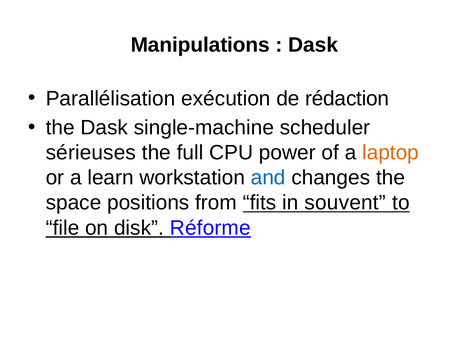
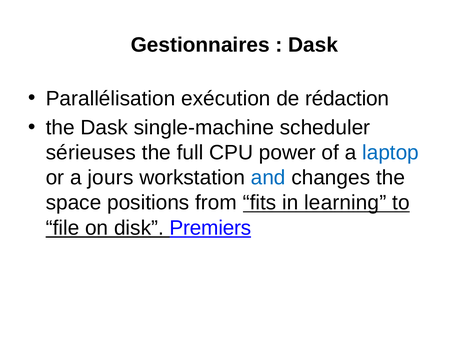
Manipulations: Manipulations -> Gestionnaires
laptop colour: orange -> blue
learn: learn -> jours
souvent: souvent -> learning
Réforme: Réforme -> Premiers
